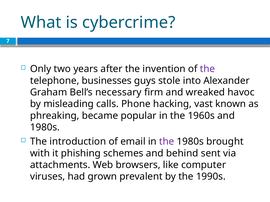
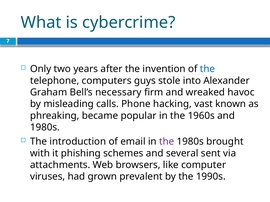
the at (207, 69) colour: purple -> blue
businesses: businesses -> computers
behind: behind -> several
